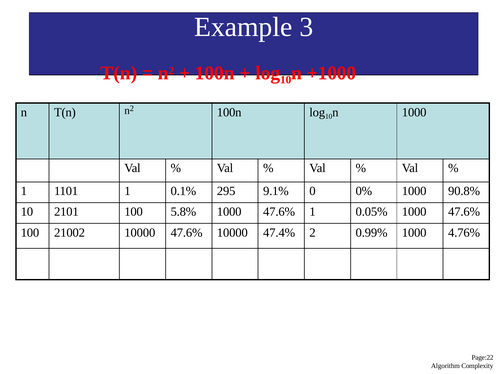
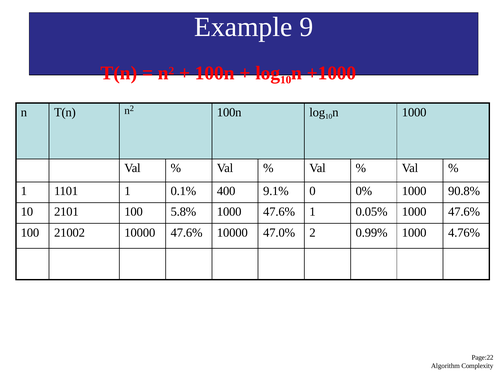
3: 3 -> 9
295: 295 -> 400
47.4%: 47.4% -> 47.0%
